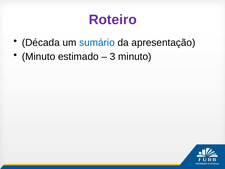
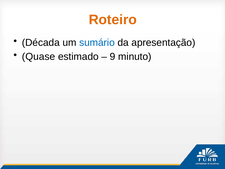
Roteiro colour: purple -> orange
Minuto at (39, 57): Minuto -> Quase
3: 3 -> 9
